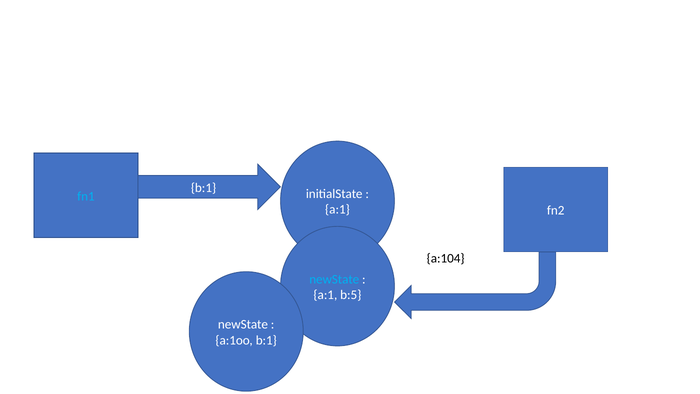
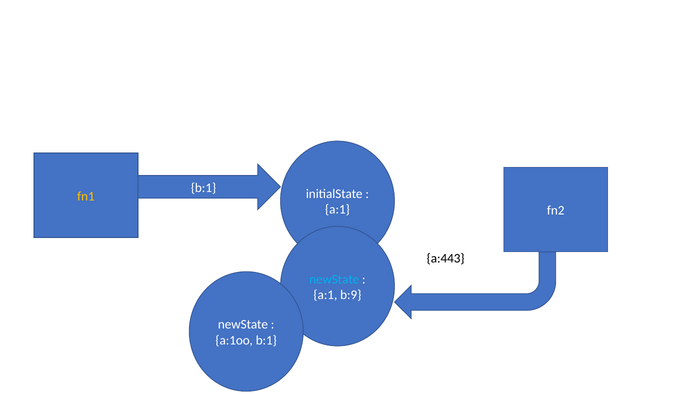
fn1 colour: light blue -> yellow
a:104: a:104 -> a:443
b:5: b:5 -> b:9
